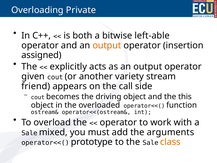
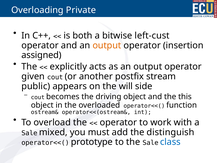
left-able: left-able -> left-cust
variety: variety -> postfix
friend: friend -> public
call: call -> will
arguments: arguments -> distinguish
class colour: orange -> blue
